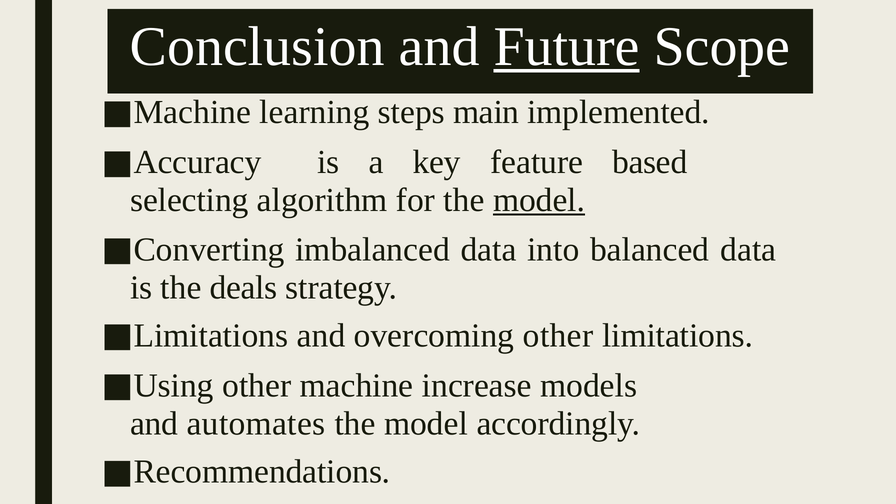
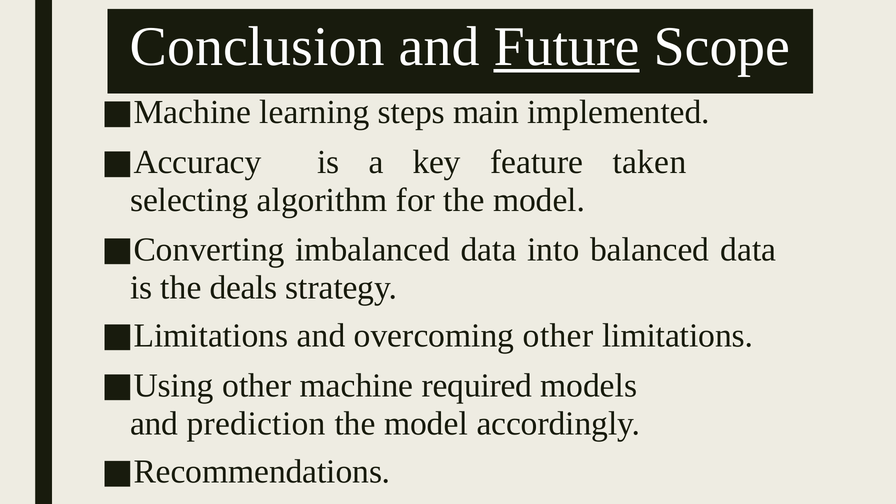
based: based -> taken
model at (539, 200) underline: present -> none
increase: increase -> required
automates: automates -> prediction
